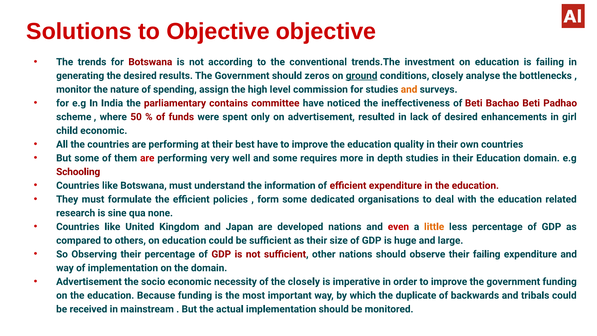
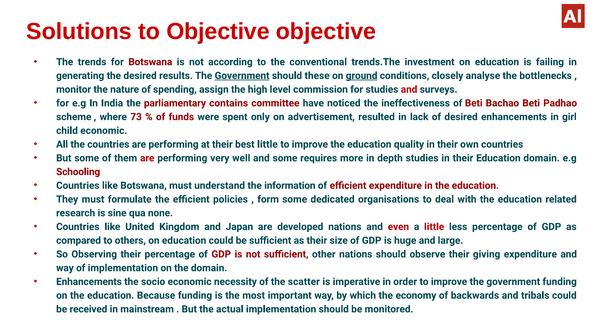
Government at (242, 76) underline: none -> present
zeros: zeros -> these
and at (409, 89) colour: orange -> red
50: 50 -> 73
best have: have -> little
little at (434, 227) colour: orange -> red
their failing: failing -> giving
Advertisement at (89, 282): Advertisement -> Enhancements
the closely: closely -> scatter
duplicate: duplicate -> economy
